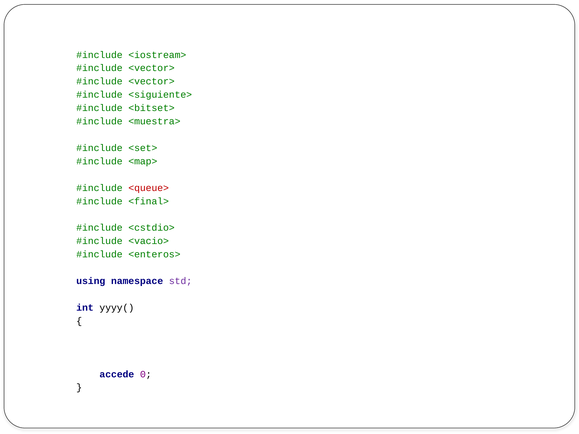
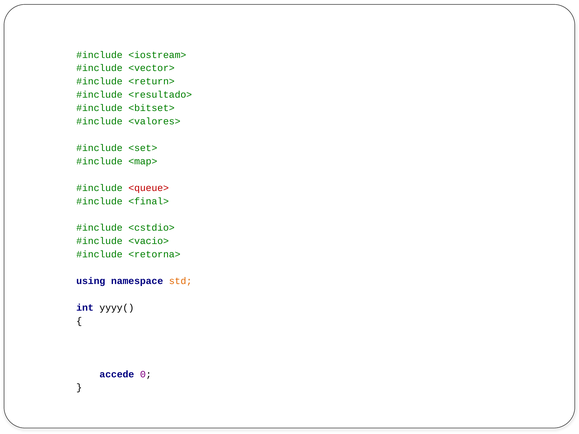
<vector> at (152, 82): <vector> -> <return>
<siguiente>: <siguiente> -> <resultado>
<muestra>: <muestra> -> <valores>
<enteros>: <enteros> -> <retorna>
std colour: purple -> orange
